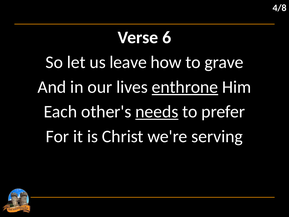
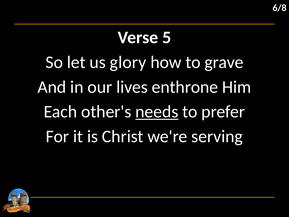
4/8: 4/8 -> 6/8
6: 6 -> 5
leave: leave -> glory
enthrone underline: present -> none
